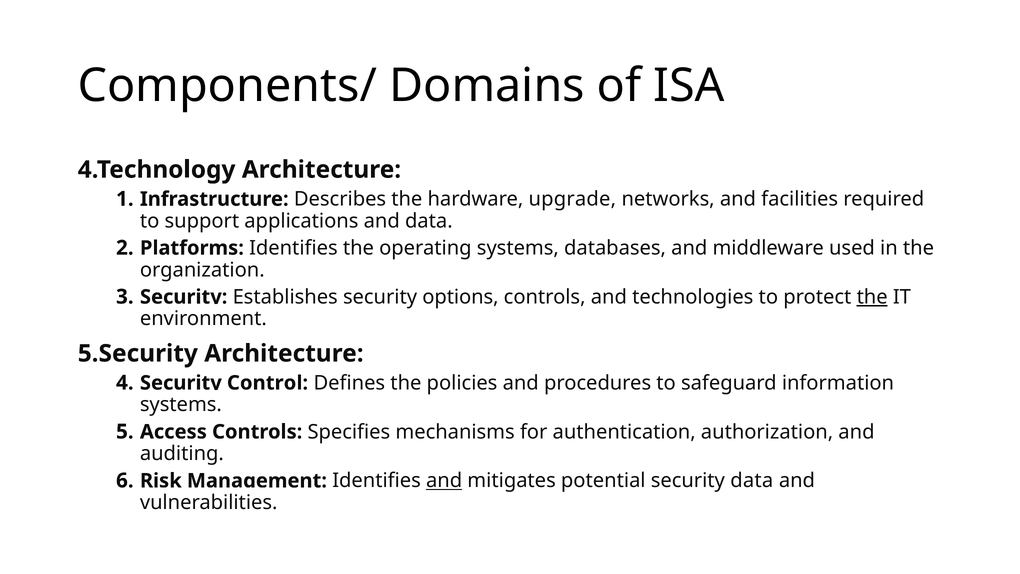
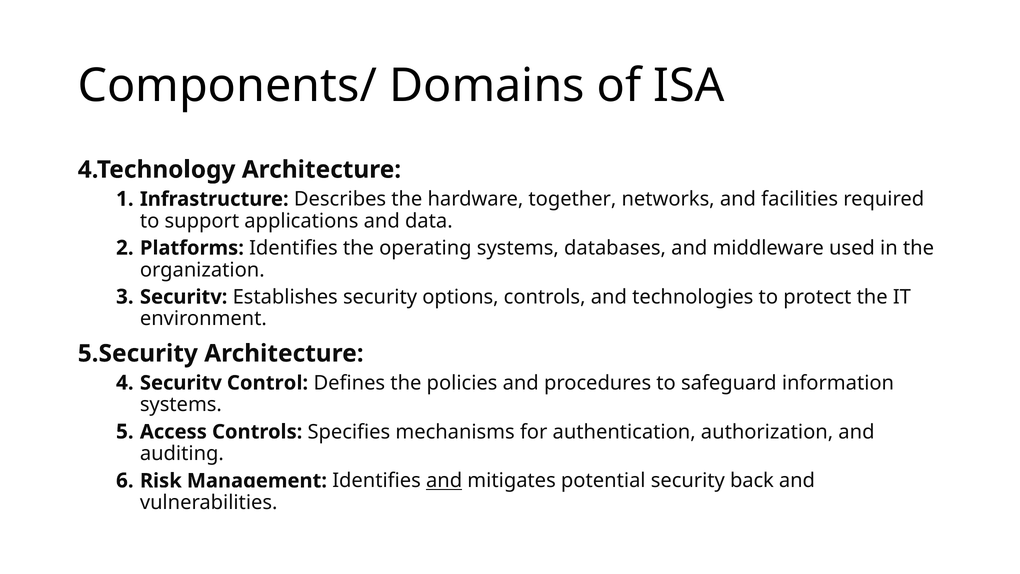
upgrade: upgrade -> together
the at (872, 297) underline: present -> none
security data: data -> back
